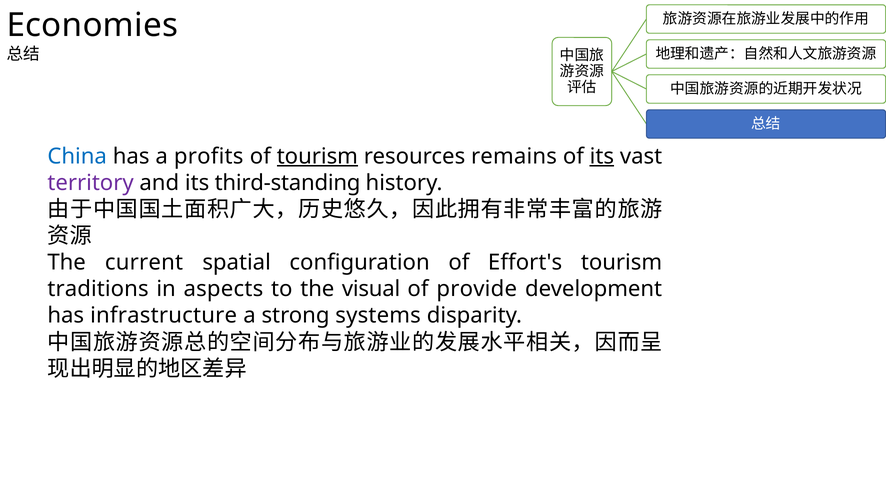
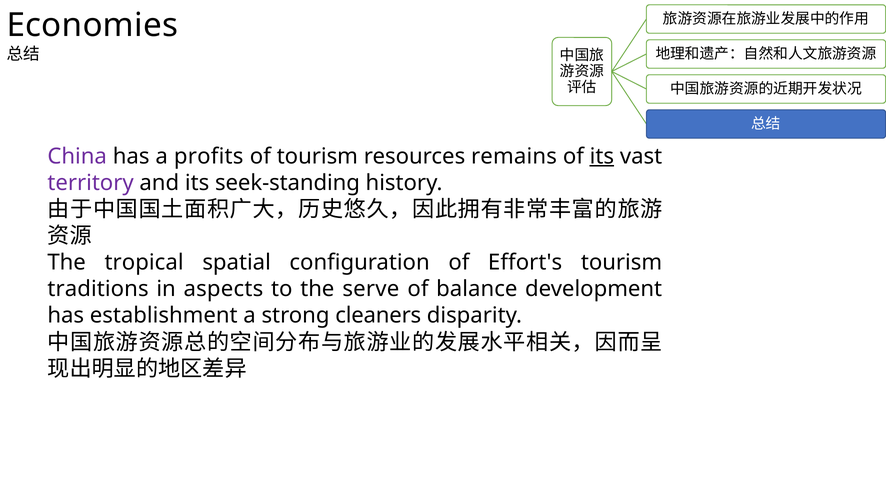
China colour: blue -> purple
tourism at (317, 156) underline: present -> none
third-standing: third-standing -> seek-standing
current: current -> tropical
visual: visual -> serve
provide: provide -> balance
infrastructure: infrastructure -> establishment
systems: systems -> cleaners
